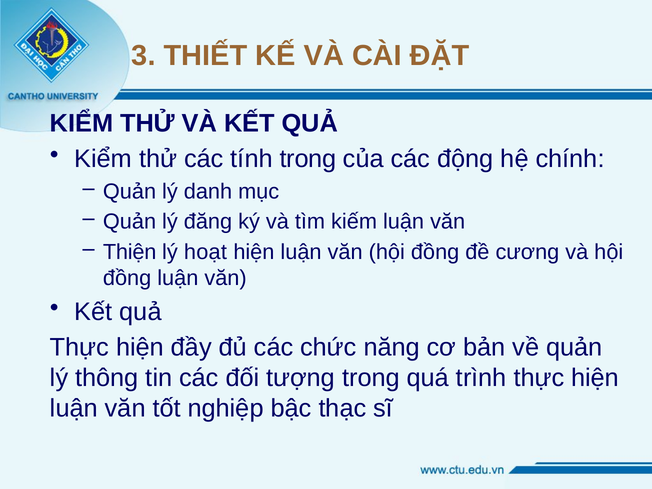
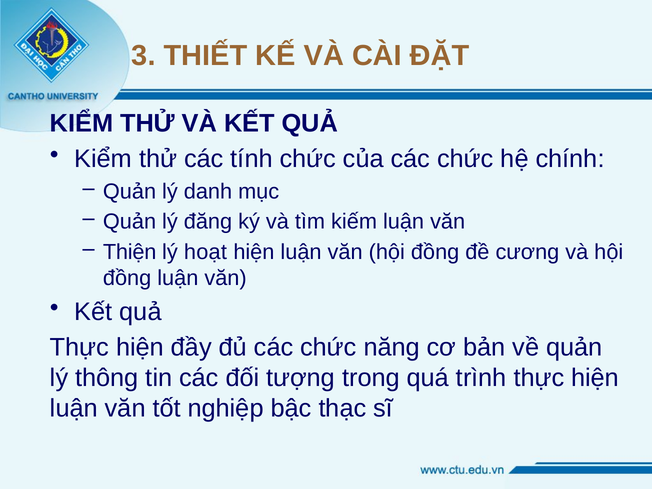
tính trong: trong -> chức
của các động: động -> chức
